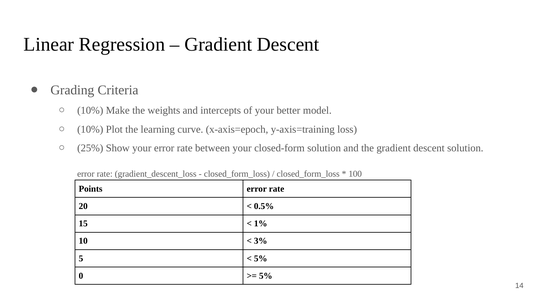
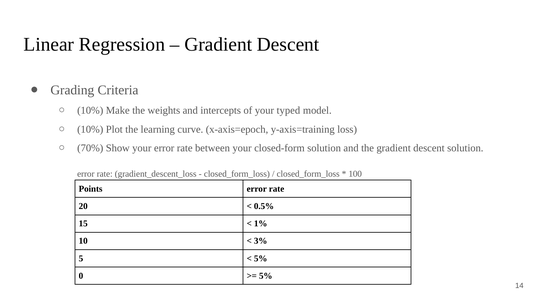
better: better -> typed
25%: 25% -> 70%
